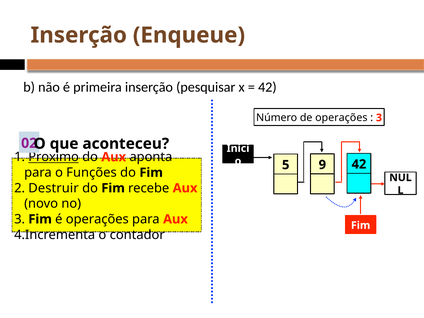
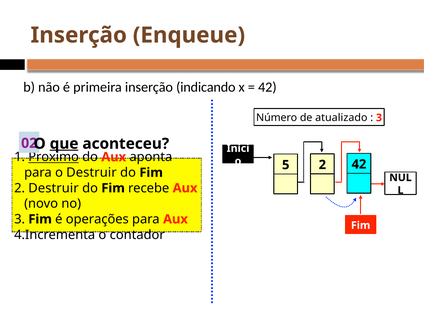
pesquisar: pesquisar -> indicando
de operações: operações -> atualizado
que underline: none -> present
o 9: 9 -> 2
o Funções: Funções -> Destruir
